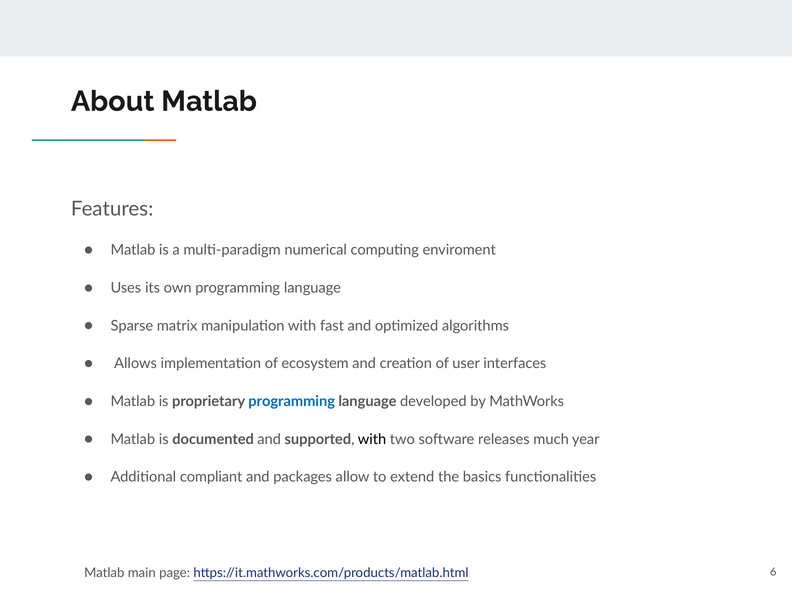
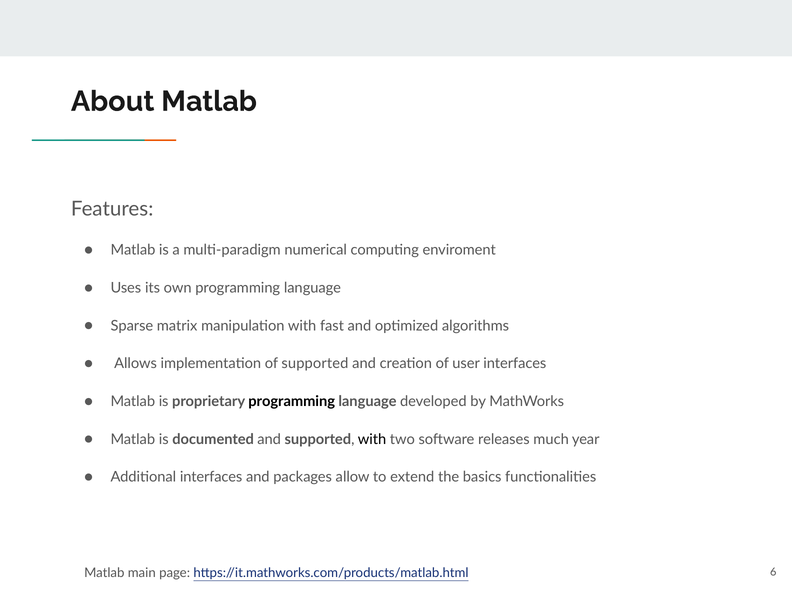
of ecosystem: ecosystem -> supported
programming at (292, 401) colour: blue -> black
Additional compliant: compliant -> interfaces
